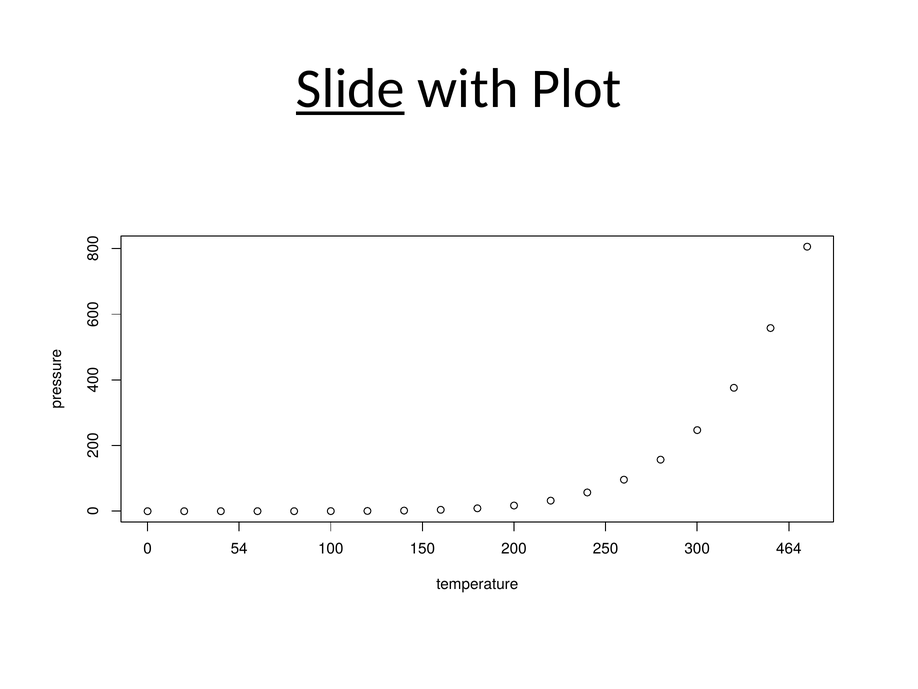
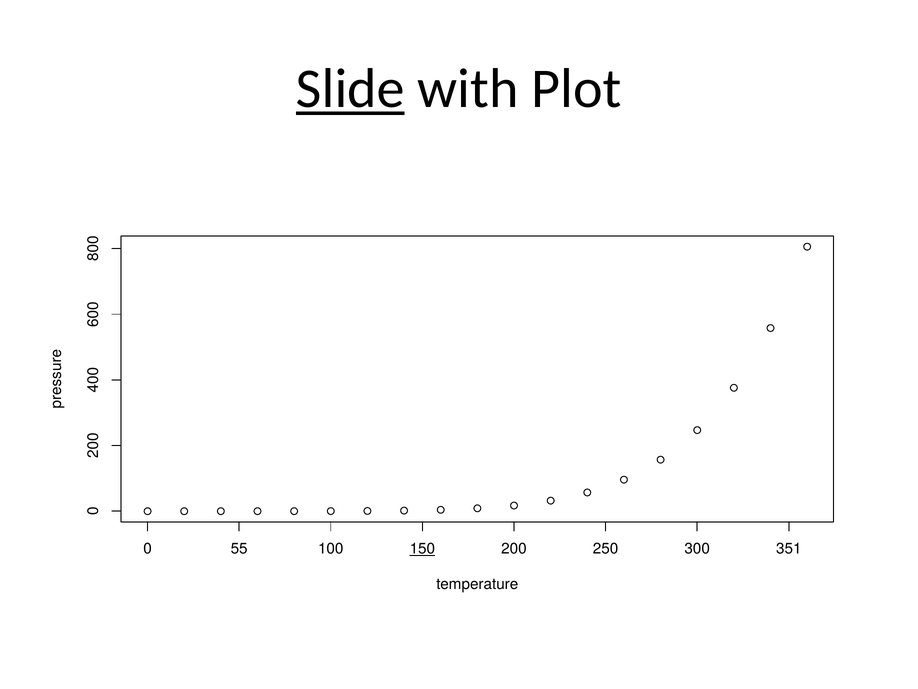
54: 54 -> 55
150 underline: none -> present
464: 464 -> 351
